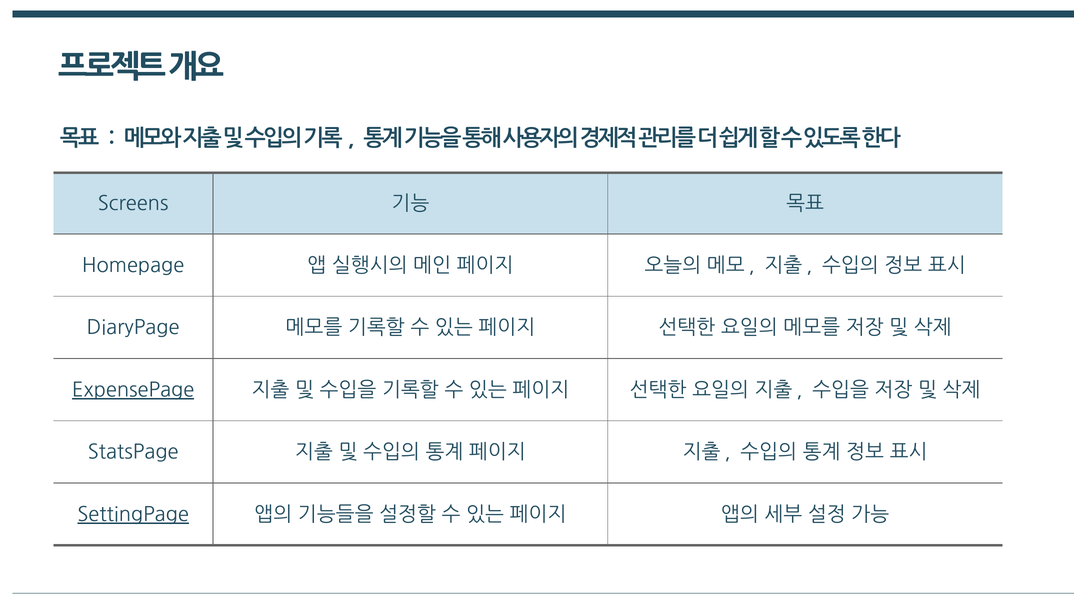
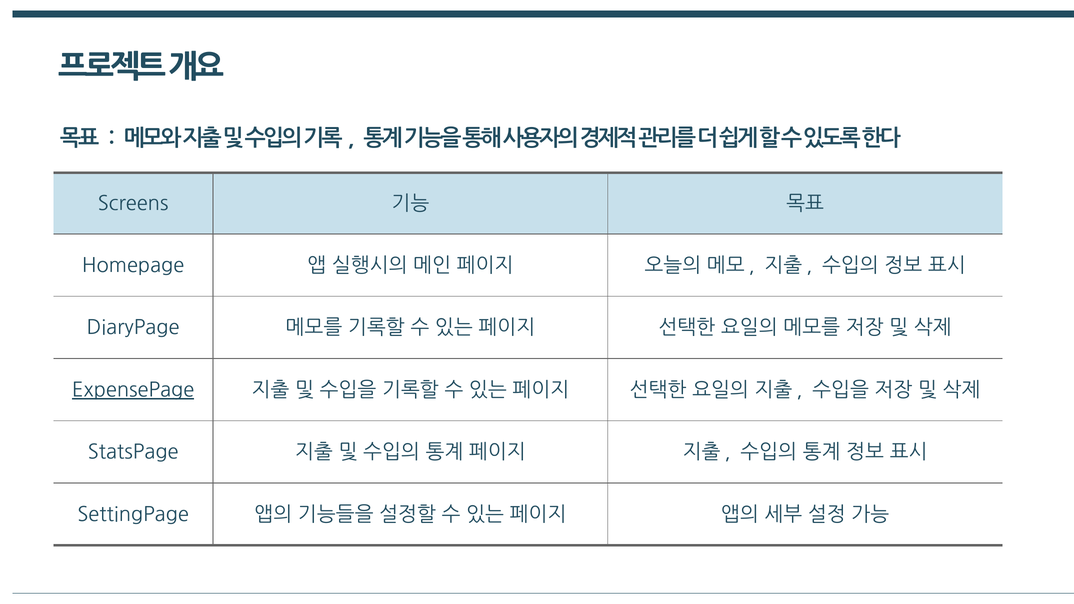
SettingPage underline: present -> none
